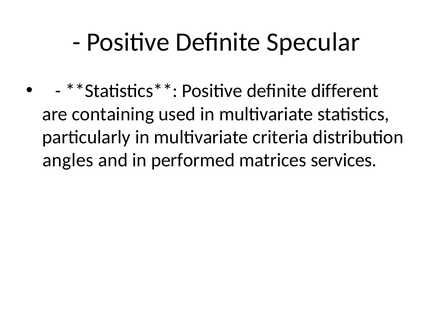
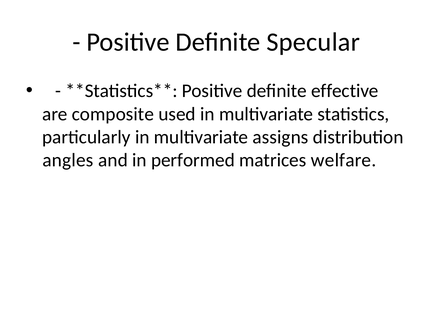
different: different -> effective
containing: containing -> composite
criteria: criteria -> assigns
services: services -> welfare
